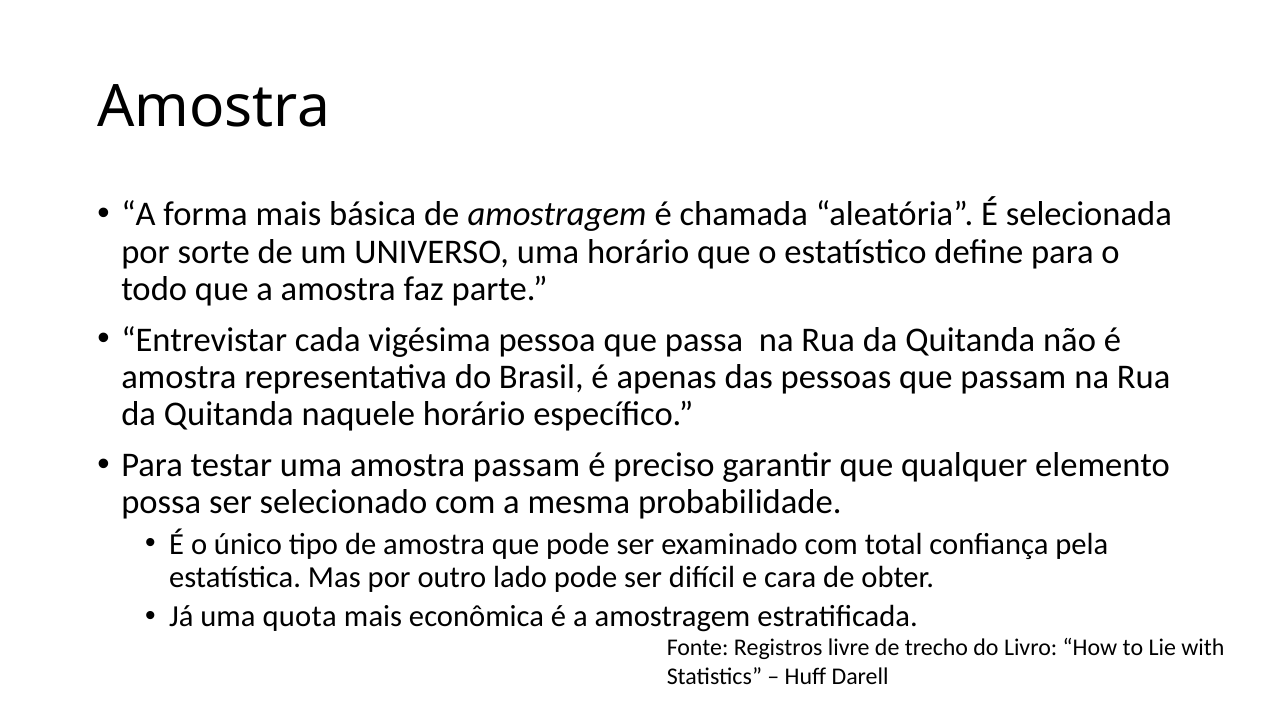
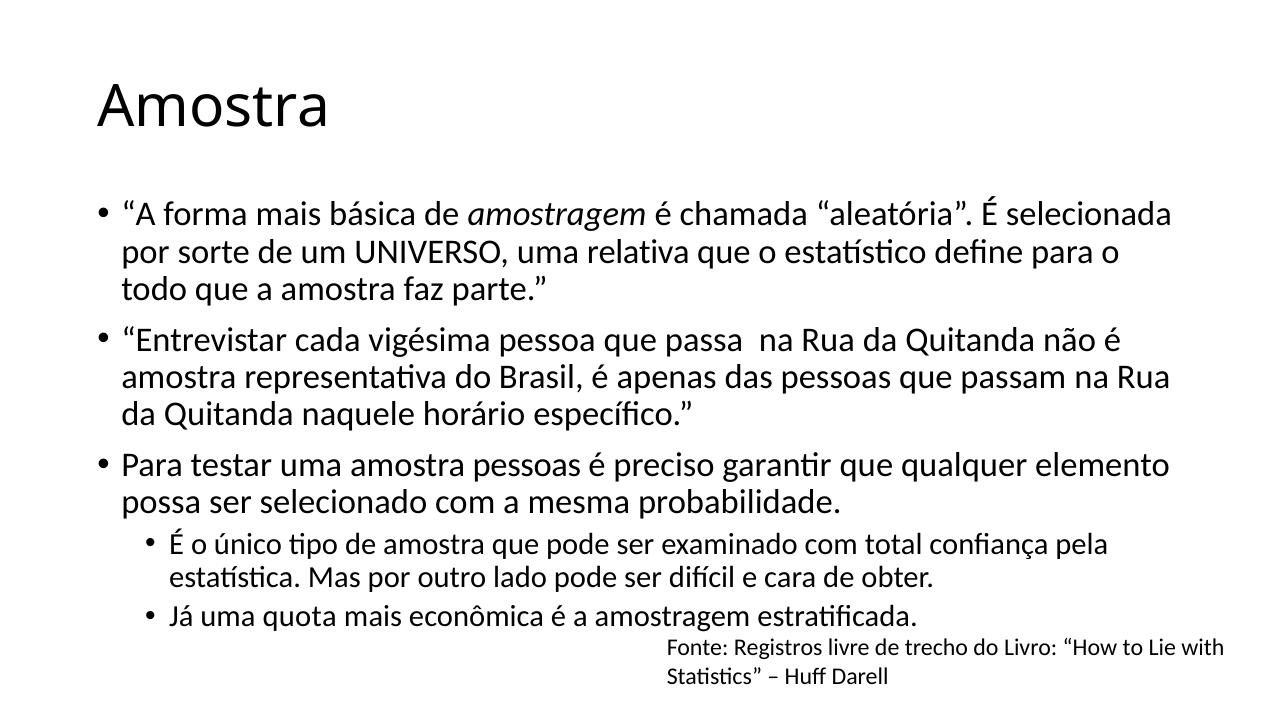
uma horário: horário -> relativa
amostra passam: passam -> pessoas
